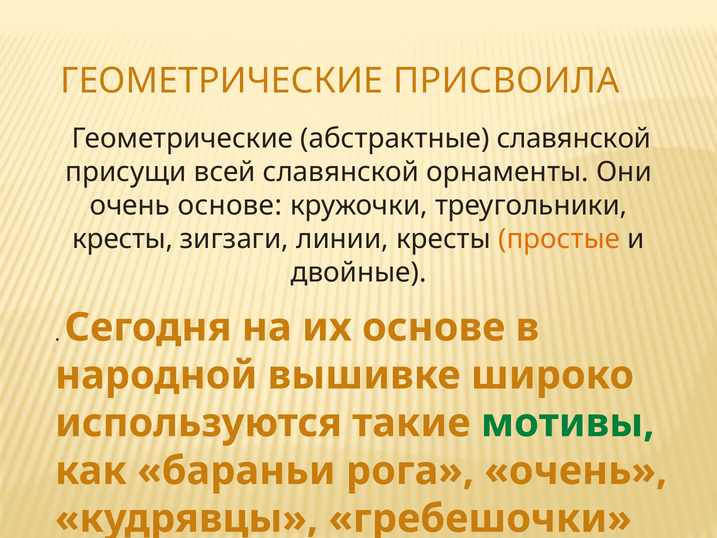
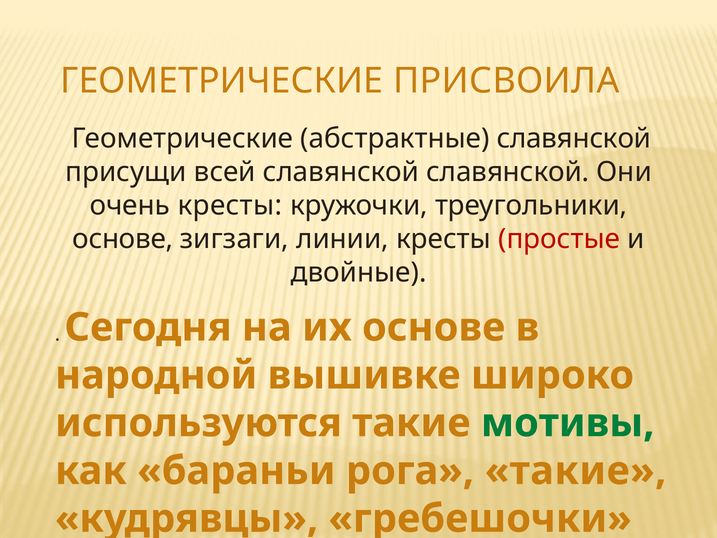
славянской орнаменты: орнаменты -> славянской
очень основе: основе -> кресты
кресты at (123, 239): кресты -> основе
простые colour: orange -> red
рога очень: очень -> такие
